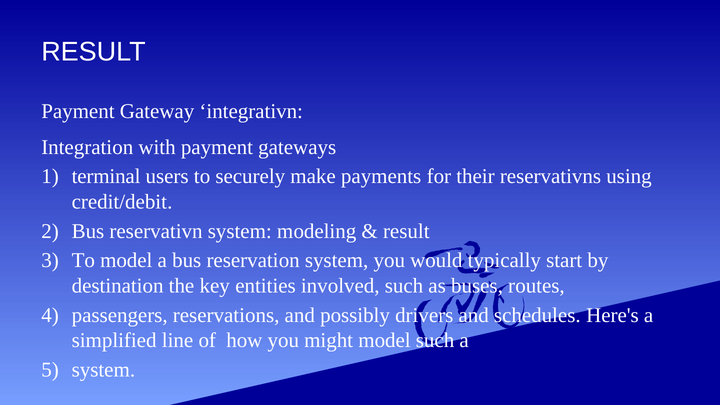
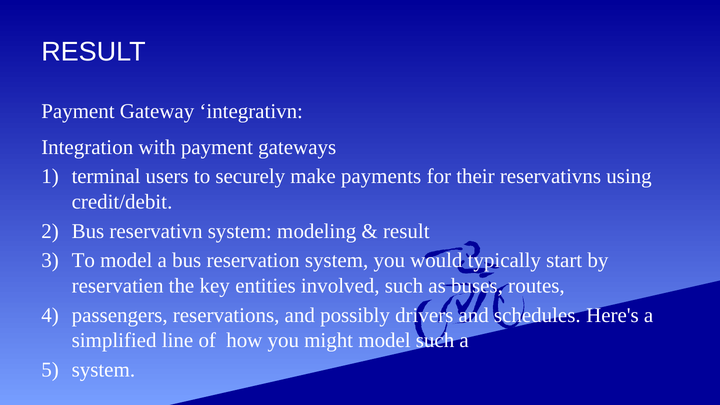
destination: destination -> reservatien
